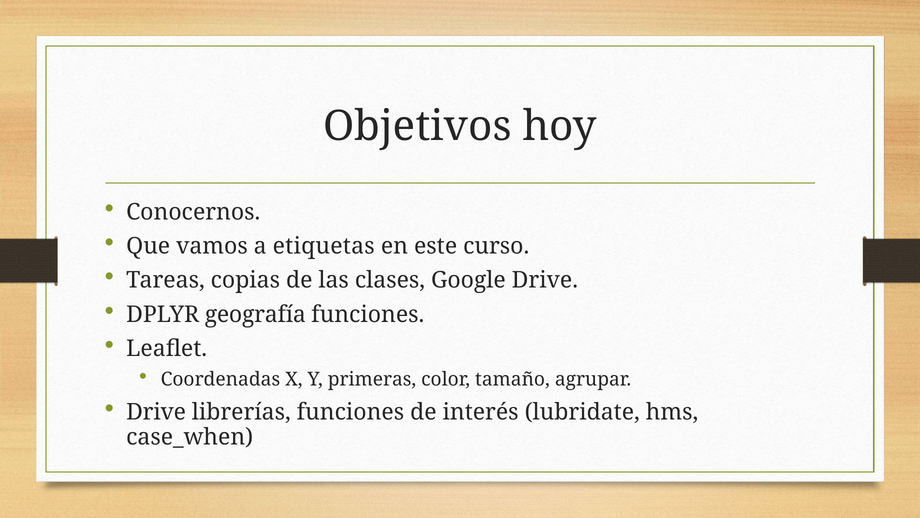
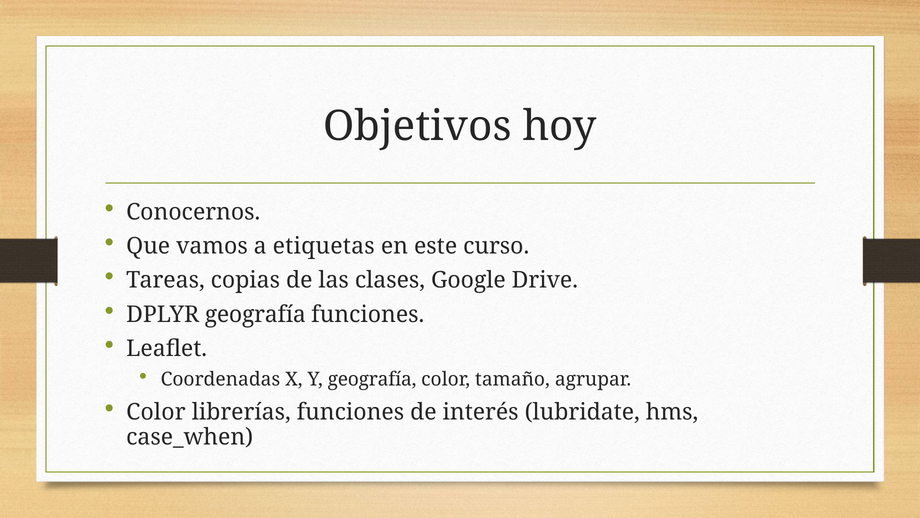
Y primeras: primeras -> geografía
Drive at (156, 412): Drive -> Color
